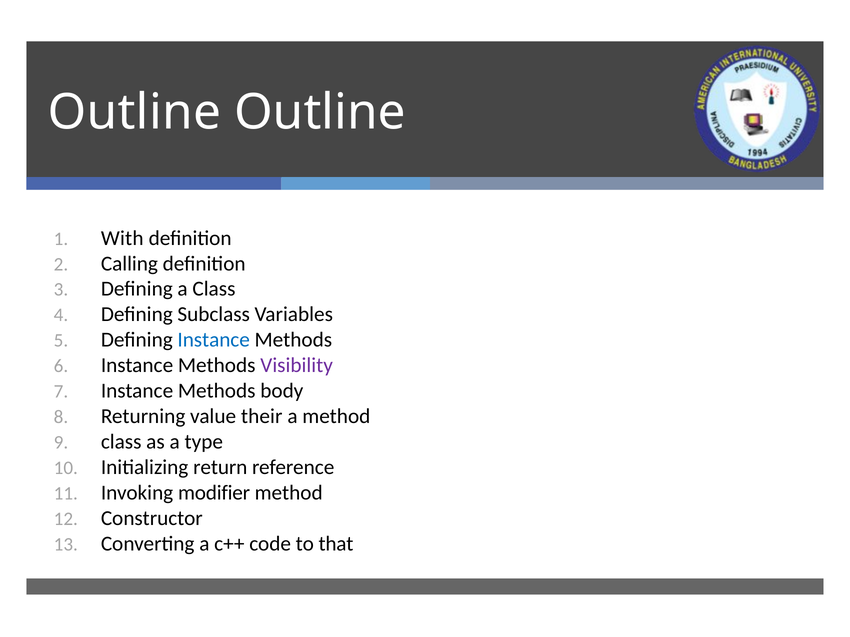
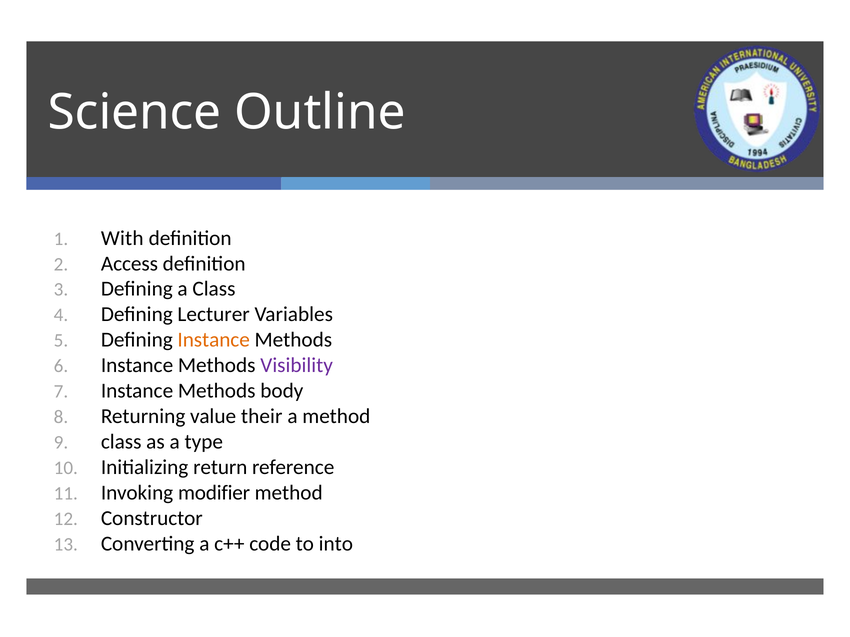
Outline at (134, 112): Outline -> Science
Calling: Calling -> Access
Subclass: Subclass -> Lecturer
Instance at (214, 340) colour: blue -> orange
that: that -> into
